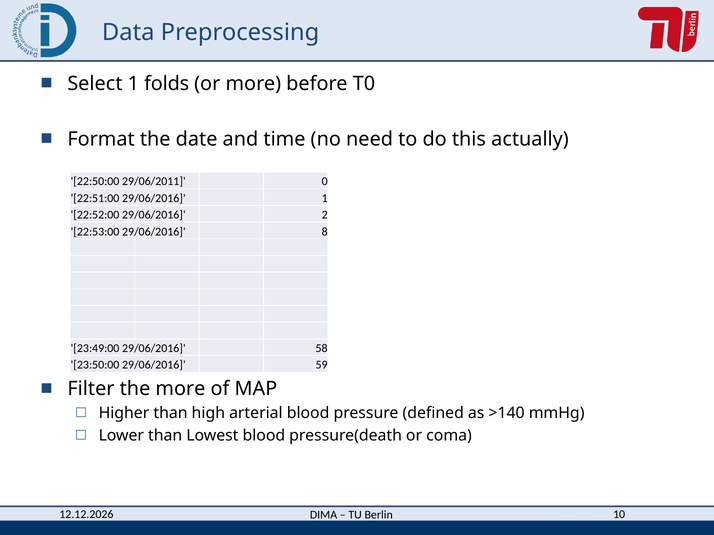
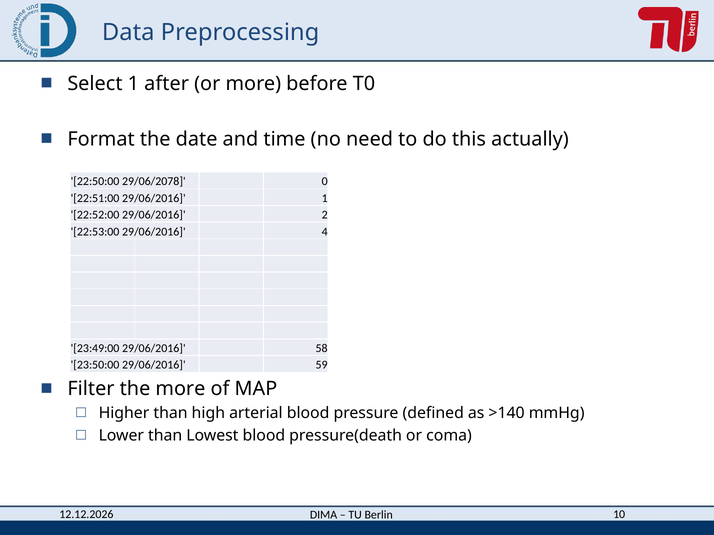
folds: folds -> after
29/06/2011: 29/06/2011 -> 29/06/2078
8: 8 -> 4
